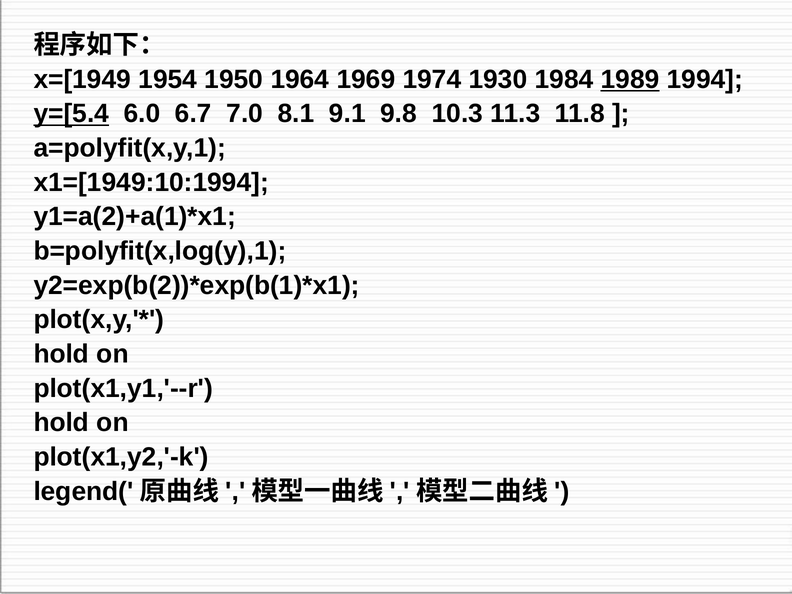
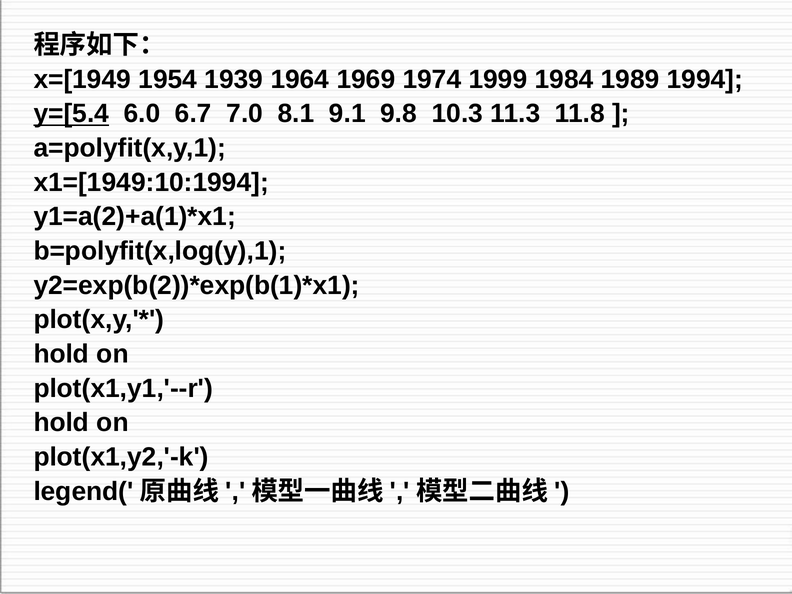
1950: 1950 -> 1939
1930: 1930 -> 1999
1989 underline: present -> none
